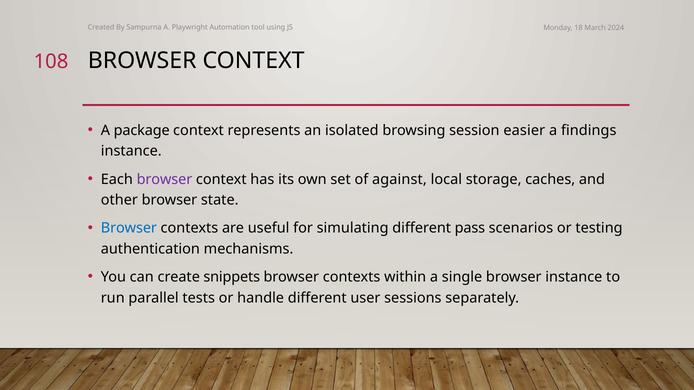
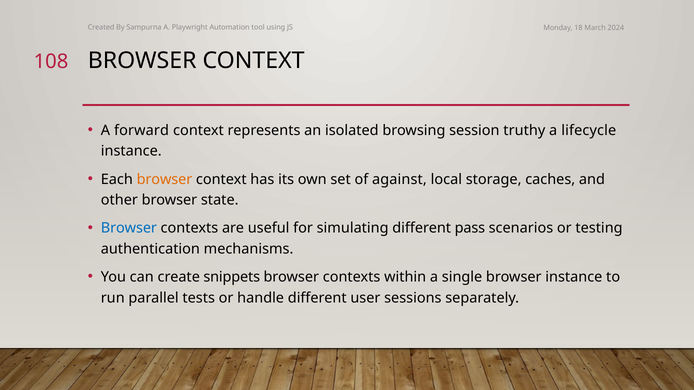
package: package -> forward
easier: easier -> truthy
findings: findings -> lifecycle
browser at (164, 179) colour: purple -> orange
